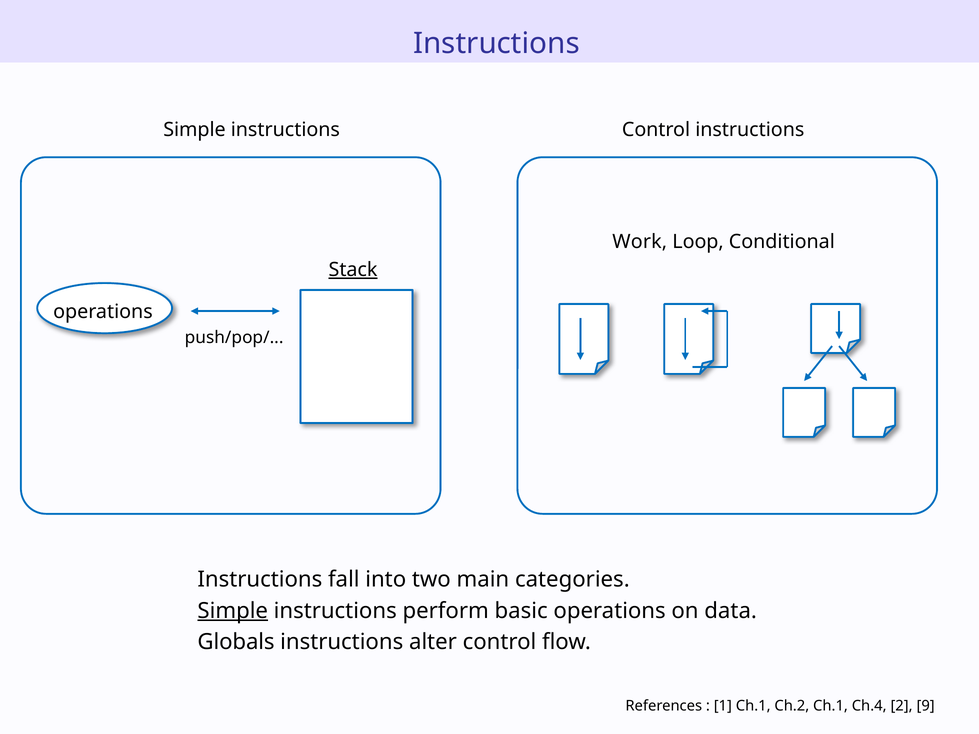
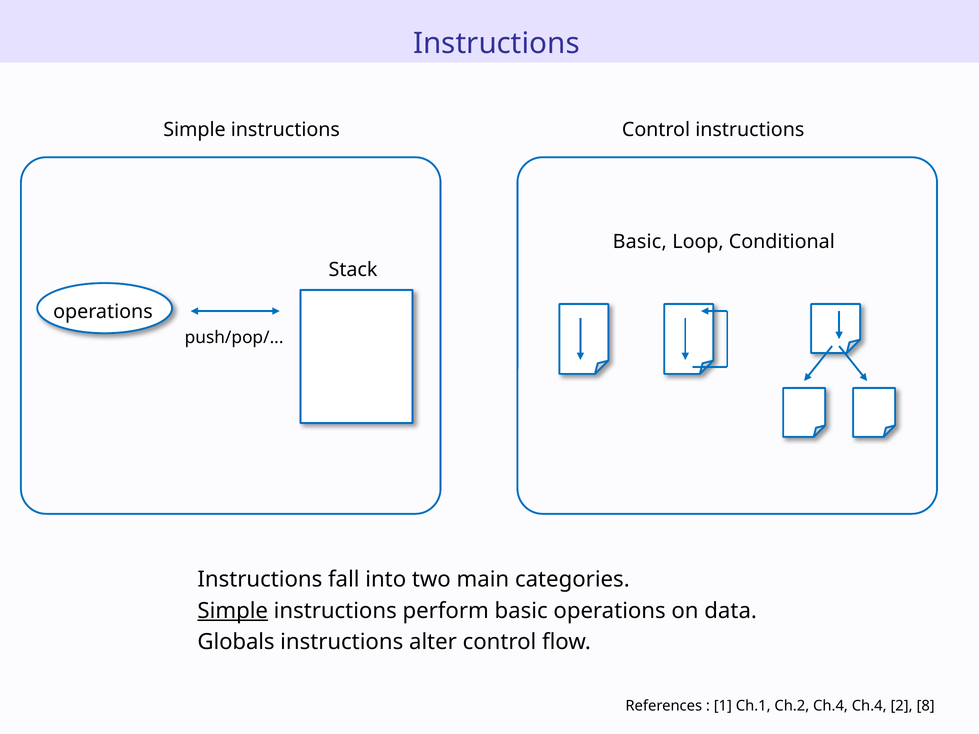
Work at (640, 242): Work -> Basic
Stack underline: present -> none
Ch.2 Ch.1: Ch.1 -> Ch.4
9: 9 -> 8
